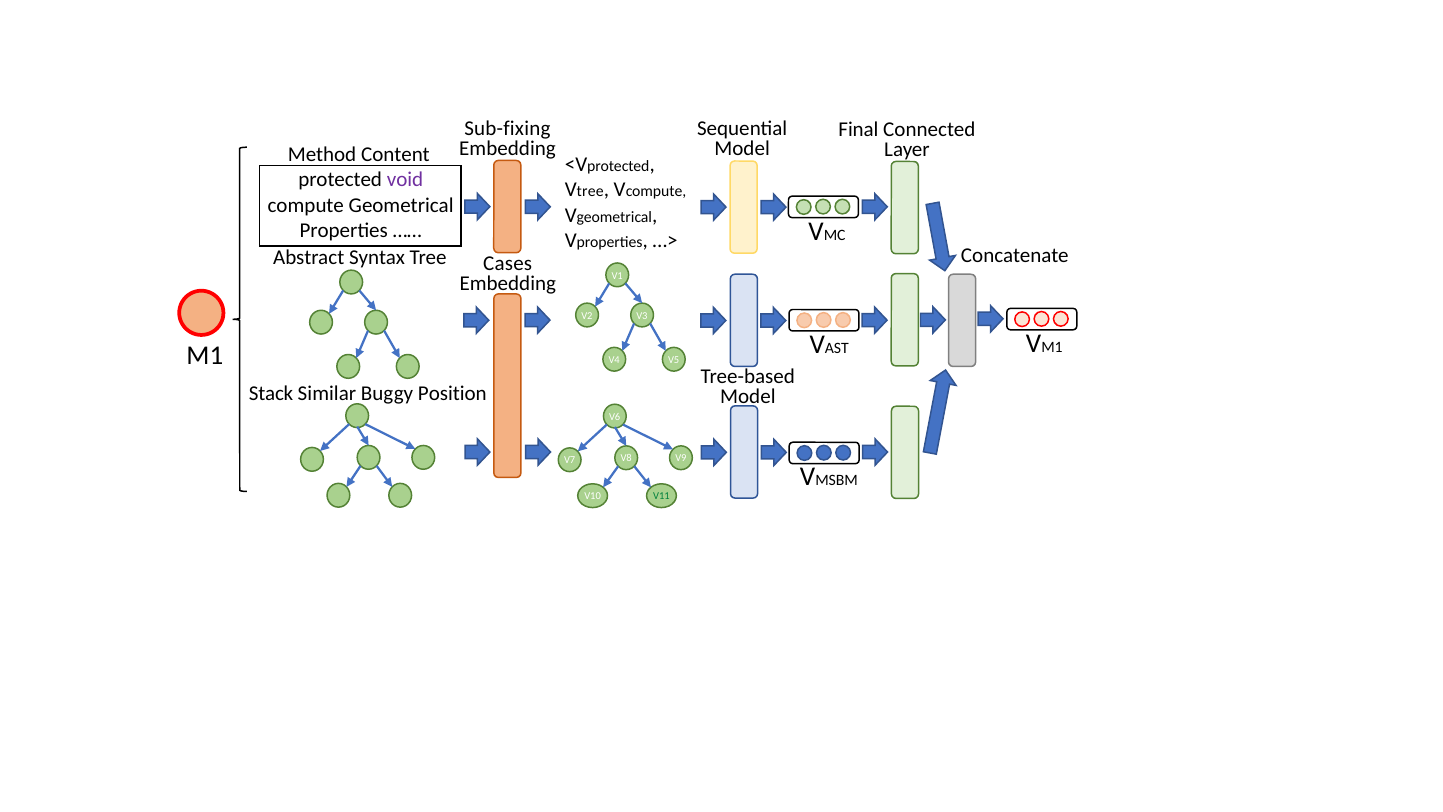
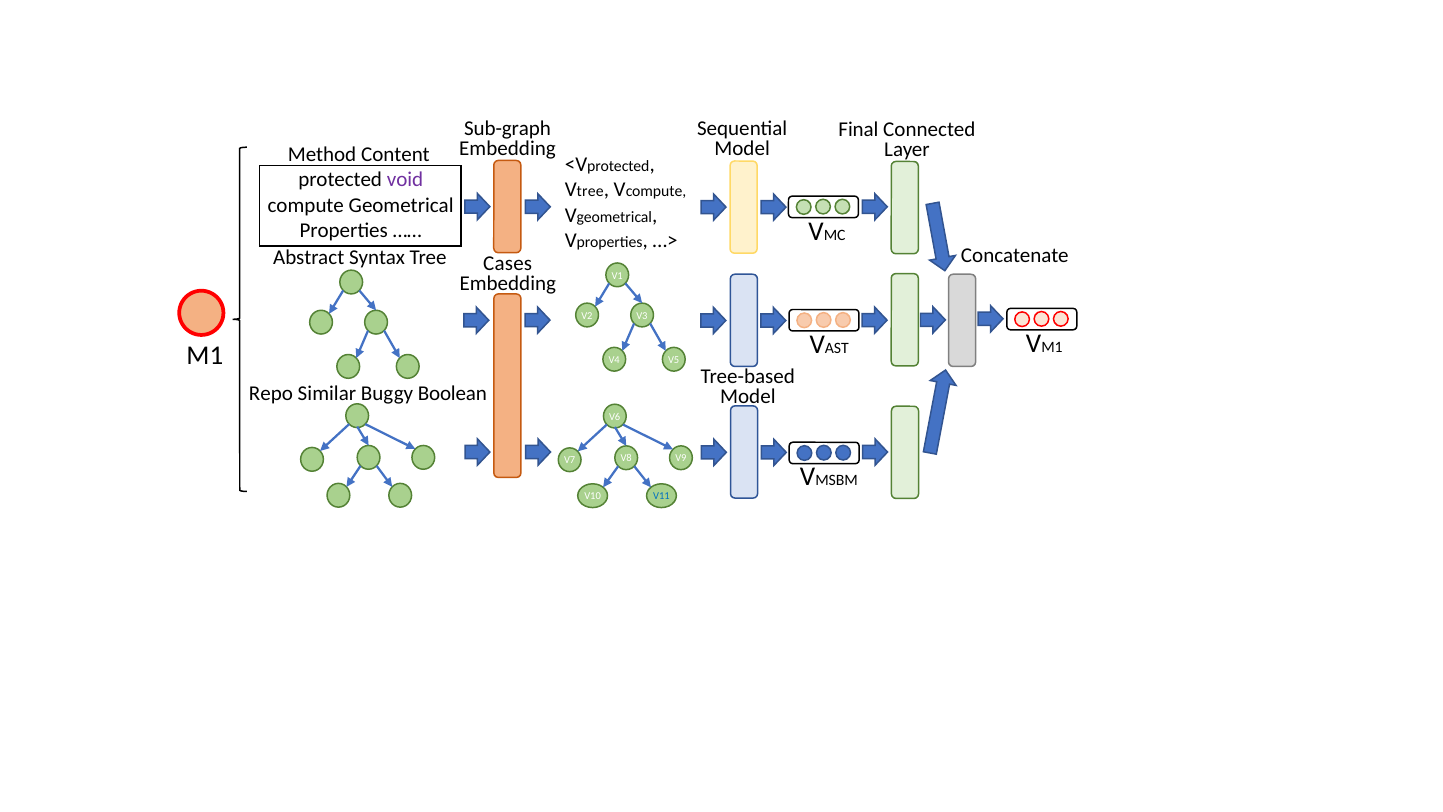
Sub-fixing: Sub-fixing -> Sub-graph
Stack: Stack -> Repo
Position: Position -> Boolean
V11 colour: green -> blue
